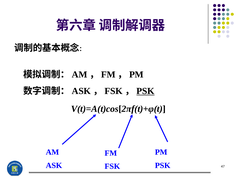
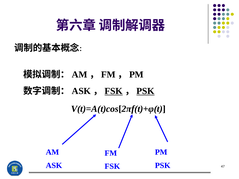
FSK at (114, 91) underline: none -> present
